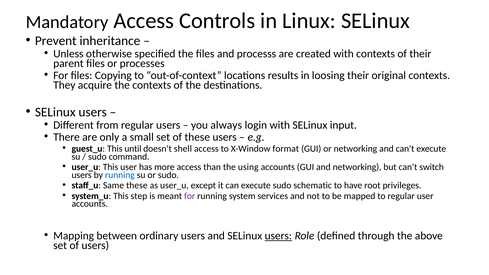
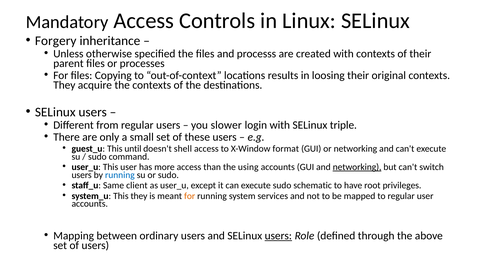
Prevent: Prevent -> Forgery
always: always -> slower
input: input -> triple
networking at (357, 167) underline: none -> present
Same these: these -> client
This step: step -> they
for at (190, 196) colour: purple -> orange
